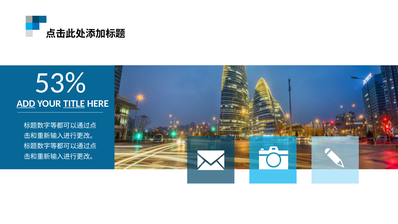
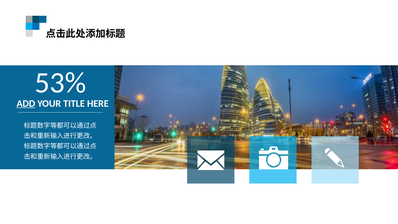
TITLE underline: present -> none
